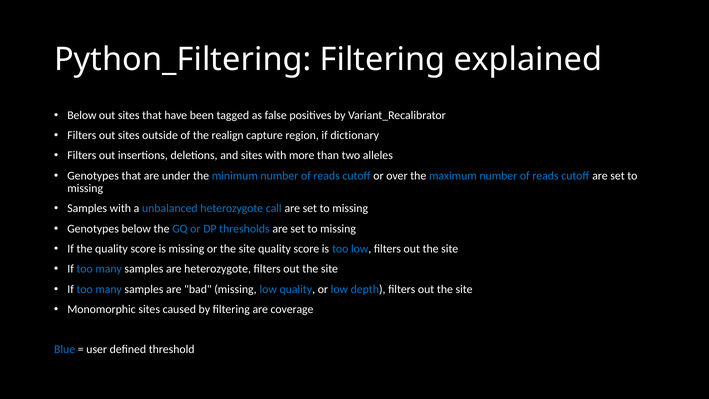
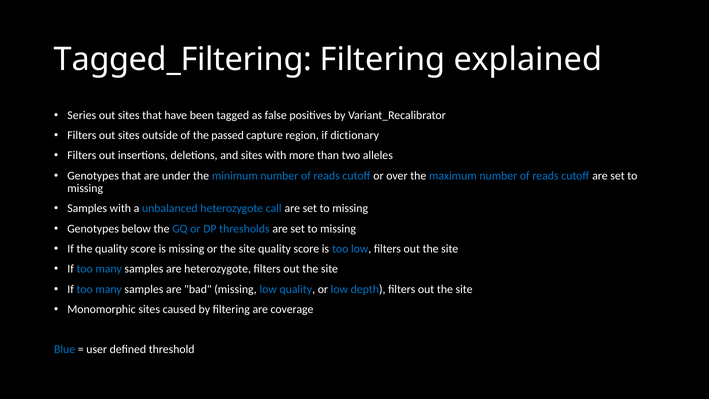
Python_Filtering: Python_Filtering -> Tagged_Filtering
Below at (82, 115): Below -> Series
realign: realign -> passed
